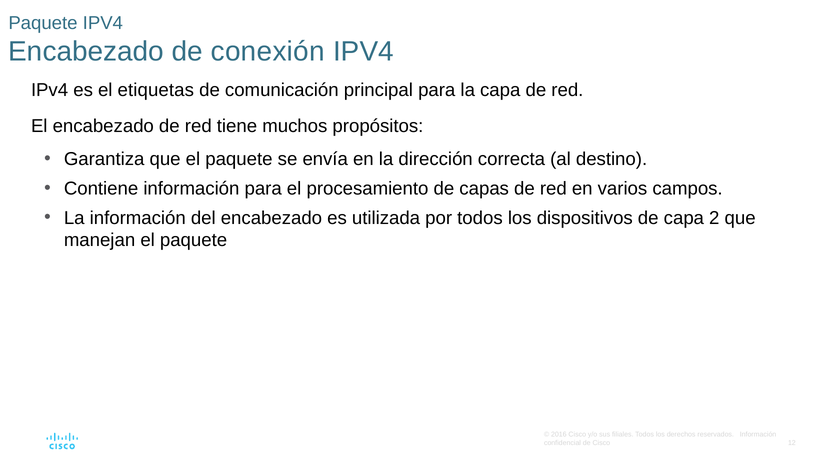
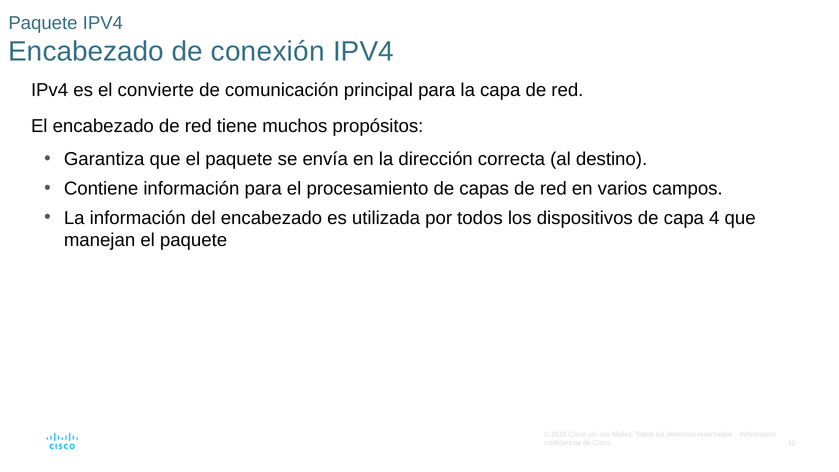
etiquetas: etiquetas -> convierte
2: 2 -> 4
